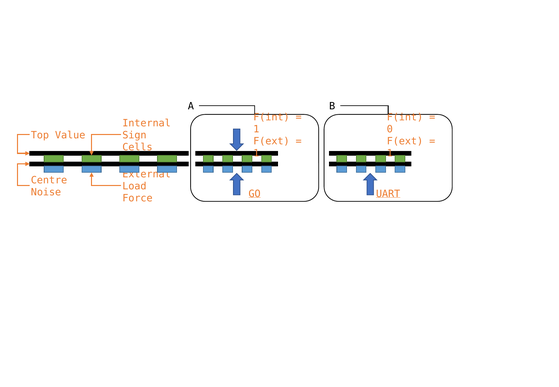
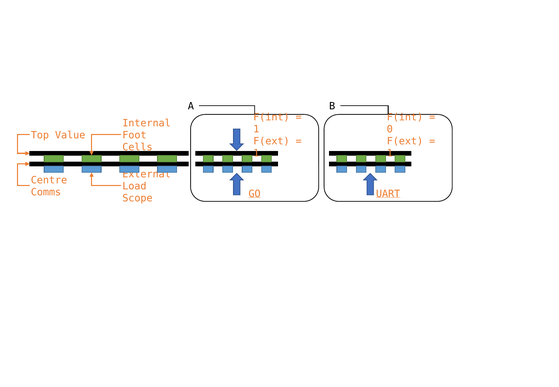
Sign: Sign -> Foot
Noise: Noise -> Comms
Force: Force -> Scope
